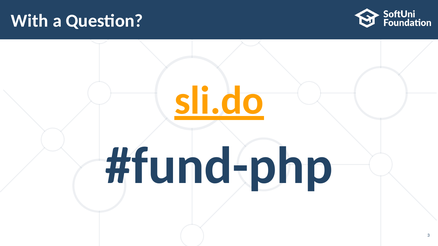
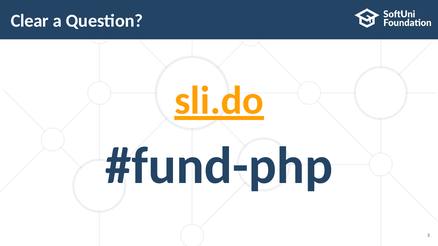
With: With -> Clear
